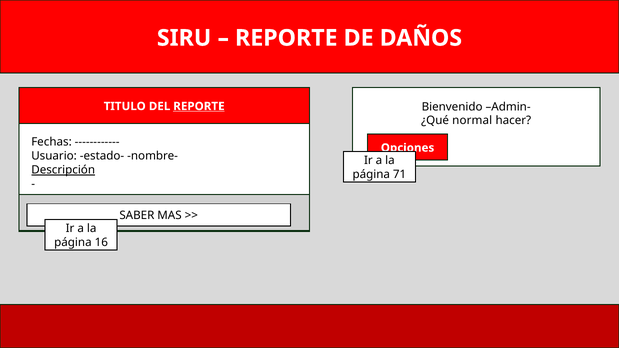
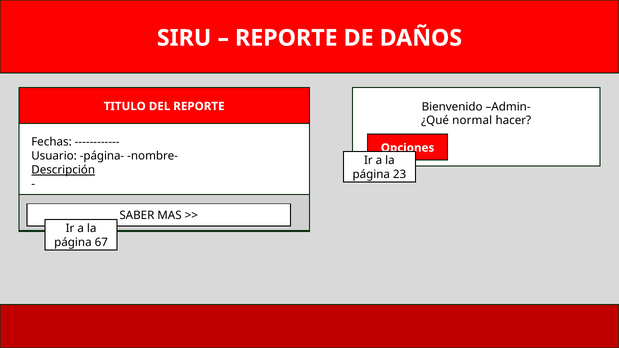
REPORTE at (199, 106) underline: present -> none
estado-: estado- -> página-
71: 71 -> 23
16: 16 -> 67
